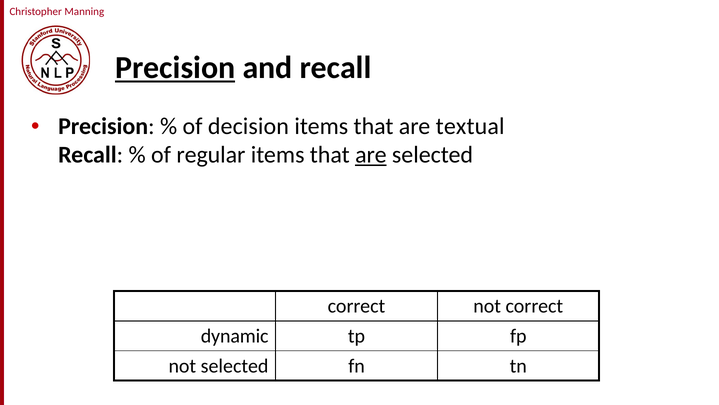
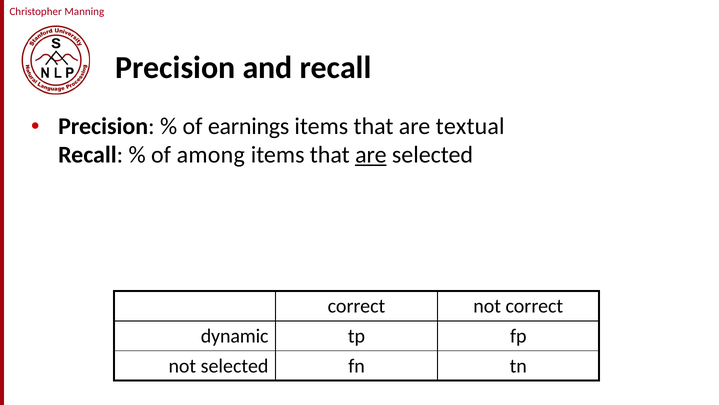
Precision at (175, 68) underline: present -> none
decision: decision -> earnings
regular: regular -> among
